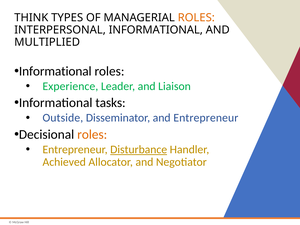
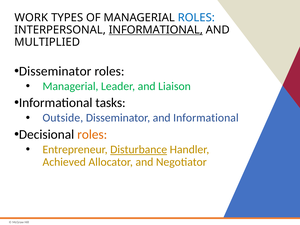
THINK: THINK -> WORK
ROLES at (196, 18) colour: orange -> blue
INFORMATIONAL at (156, 30) underline: none -> present
Informational at (55, 71): Informational -> Disseminator
Experience at (70, 86): Experience -> Managerial
and Entrepreneur: Entrepreneur -> Informational
